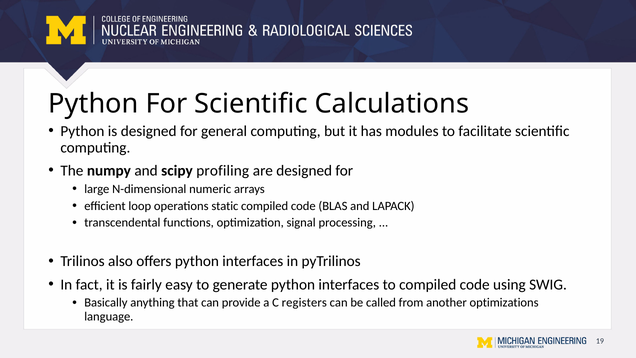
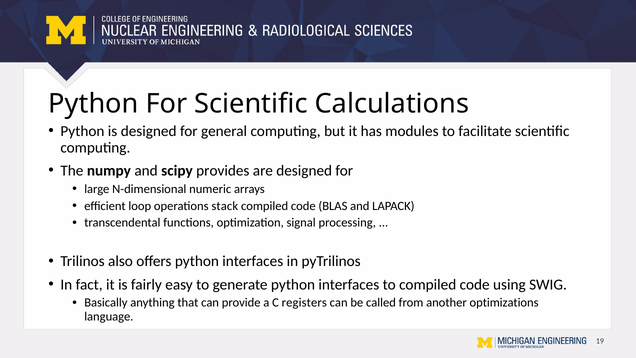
profiling: profiling -> provides
static: static -> stack
